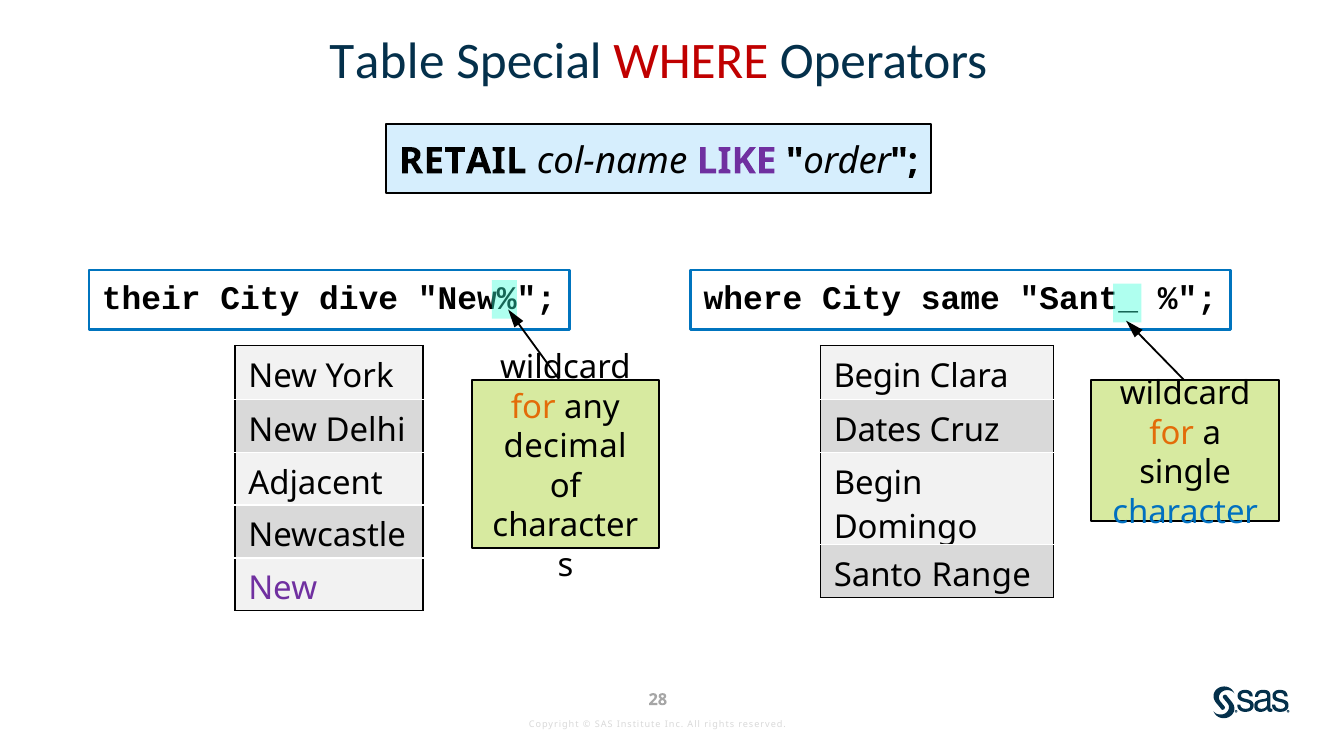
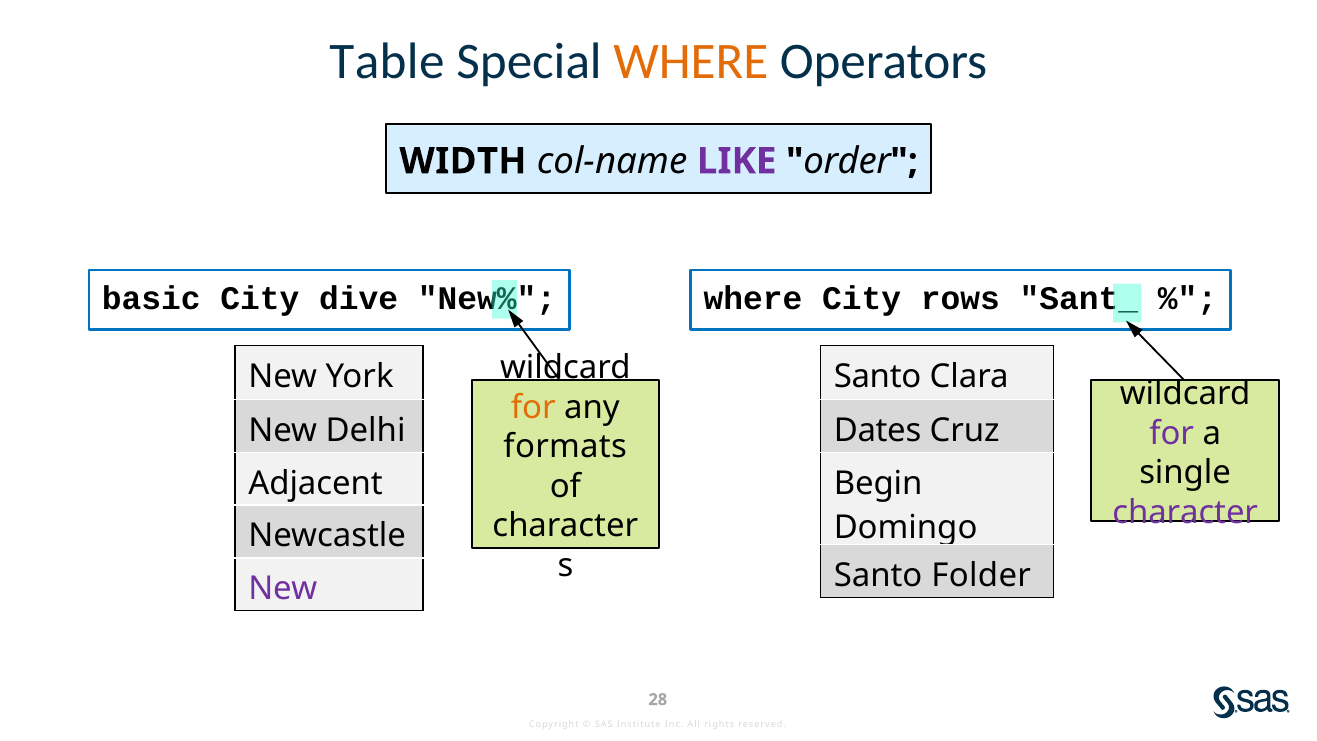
WHERE at (691, 62) colour: red -> orange
RETAIL: RETAIL -> WIDTH
their: their -> basic
same: same -> rows
Begin at (878, 376): Begin -> Santo
for at (1172, 433) colour: orange -> purple
decimal: decimal -> formats
character at (1185, 512) colour: blue -> purple
Range: Range -> Folder
